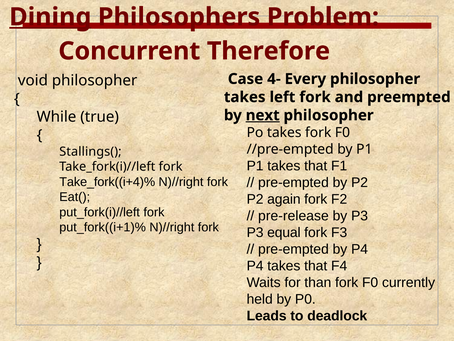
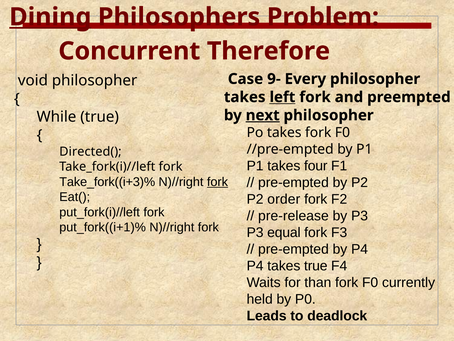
4-: 4- -> 9-
left underline: none -> present
Stallings(: Stallings( -> Directed(
P1 takes that: that -> four
Take_fork((i+4)%: Take_fork((i+4)% -> Take_fork((i+3)%
fork at (217, 182) underline: none -> present
again: again -> order
P4 takes that: that -> true
